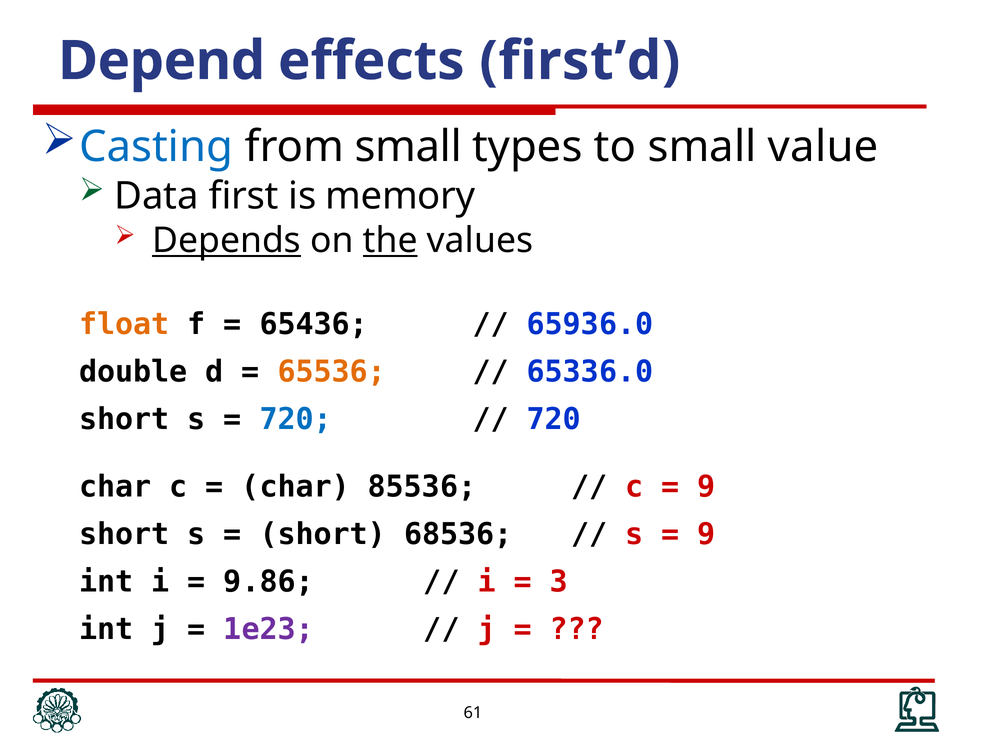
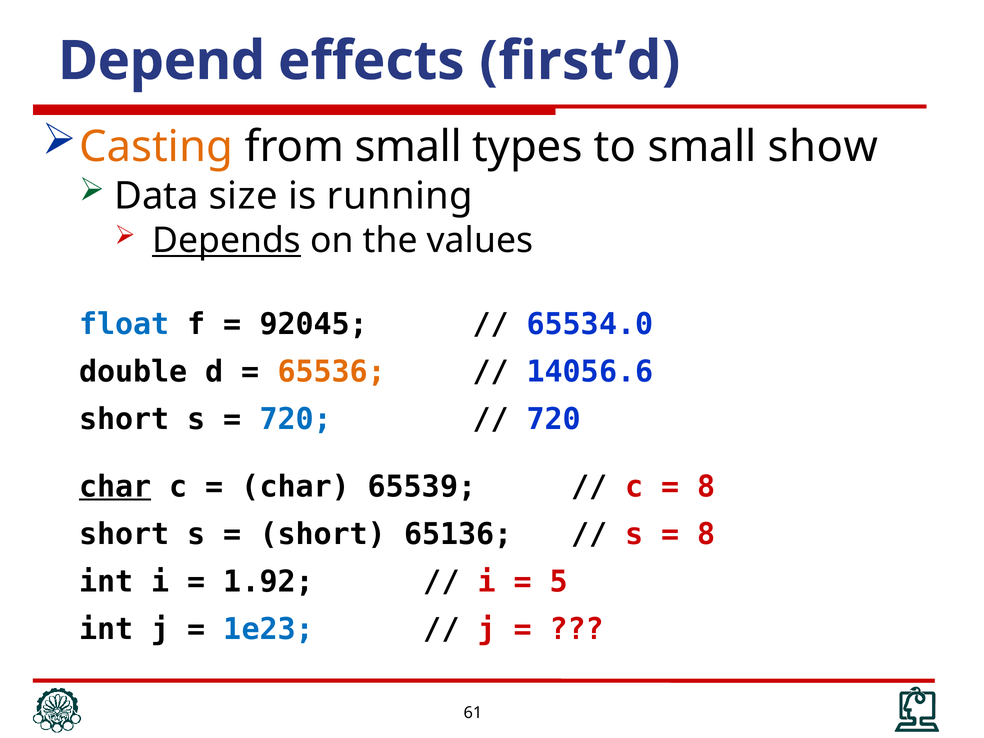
Casting colour: blue -> orange
value: value -> show
first: first -> size
memory: memory -> running
the underline: present -> none
float colour: orange -> blue
65436: 65436 -> 92045
65936.0: 65936.0 -> 65534.0
65336.0: 65336.0 -> 14056.6
char at (115, 487) underline: none -> present
85536: 85536 -> 65539
9 at (706, 487): 9 -> 8
68536: 68536 -> 65136
9 at (706, 534): 9 -> 8
9.86: 9.86 -> 1.92
3: 3 -> 5
1e23 colour: purple -> blue
